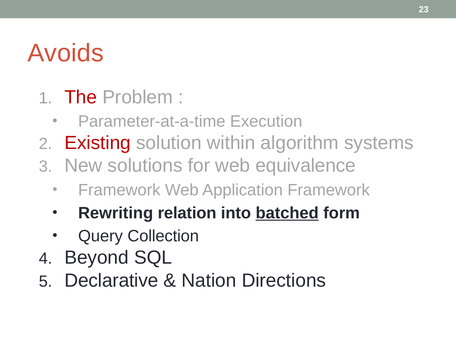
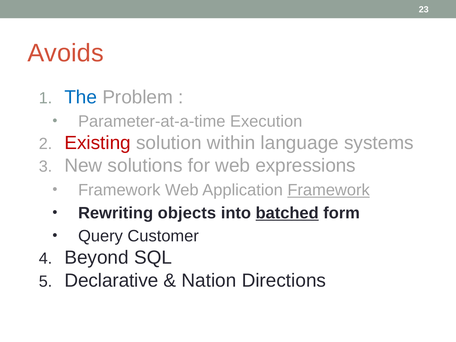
The colour: red -> blue
algorithm: algorithm -> language
equivalence: equivalence -> expressions
Framework at (329, 190) underline: none -> present
relation: relation -> objects
Collection: Collection -> Customer
